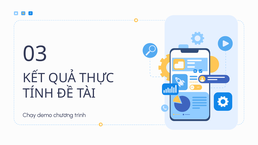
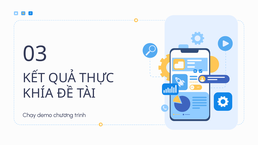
TÍNH: TÍNH -> KHÍA
